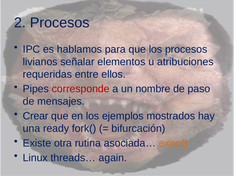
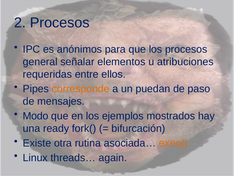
hablamos: hablamos -> anónimos
livianos: livianos -> general
corresponde colour: red -> orange
nombre: nombre -> puedan
Crear: Crear -> Modo
